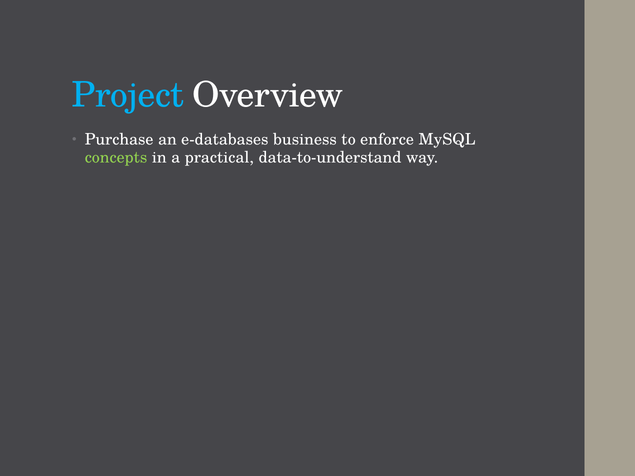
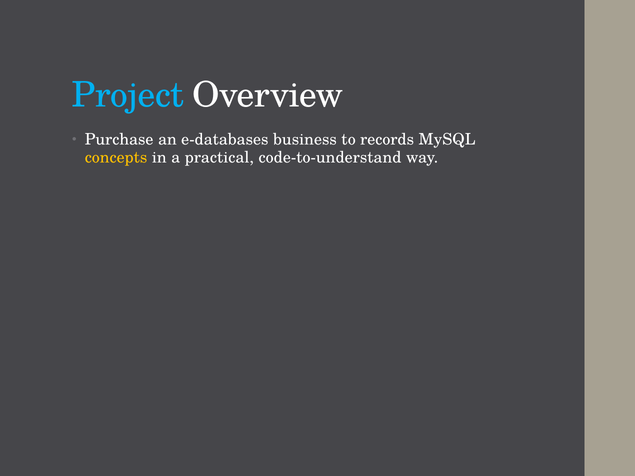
enforce: enforce -> records
concepts colour: light green -> yellow
data-to-understand: data-to-understand -> code-to-understand
